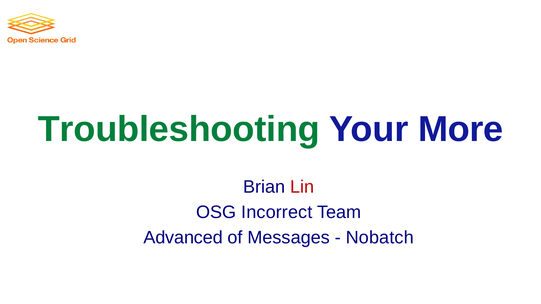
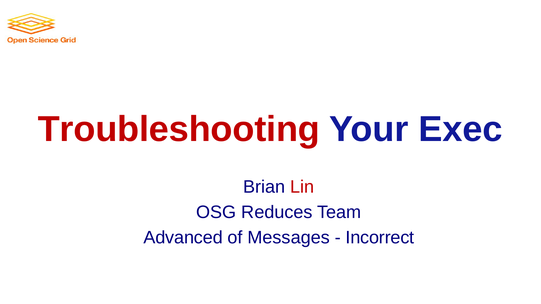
Troubleshooting colour: green -> red
More: More -> Exec
Incorrect: Incorrect -> Reduces
Nobatch: Nobatch -> Incorrect
